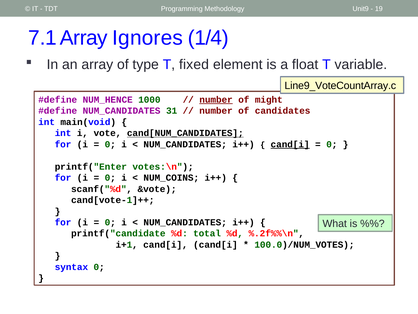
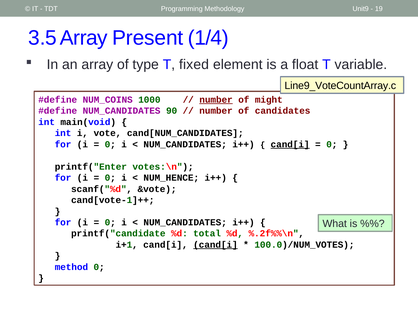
7.1: 7.1 -> 3.5
Ignores: Ignores -> Present
NUM_HENCE: NUM_HENCE -> NUM_COINS
31: 31 -> 90
cand[NUM_CANDIDATES underline: present -> none
NUM_COINS: NUM_COINS -> NUM_HENCE
cand[i at (215, 244) underline: none -> present
syntax: syntax -> method
